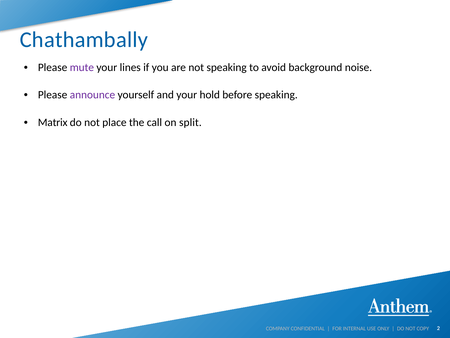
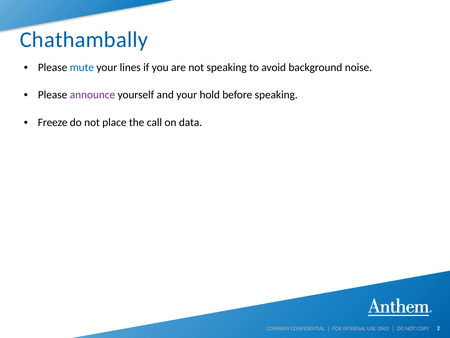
mute colour: purple -> blue
Matrix: Matrix -> Freeze
split: split -> data
